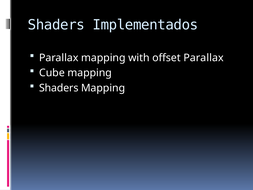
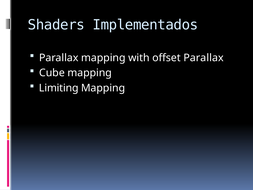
Shaders at (59, 88): Shaders -> Limiting
